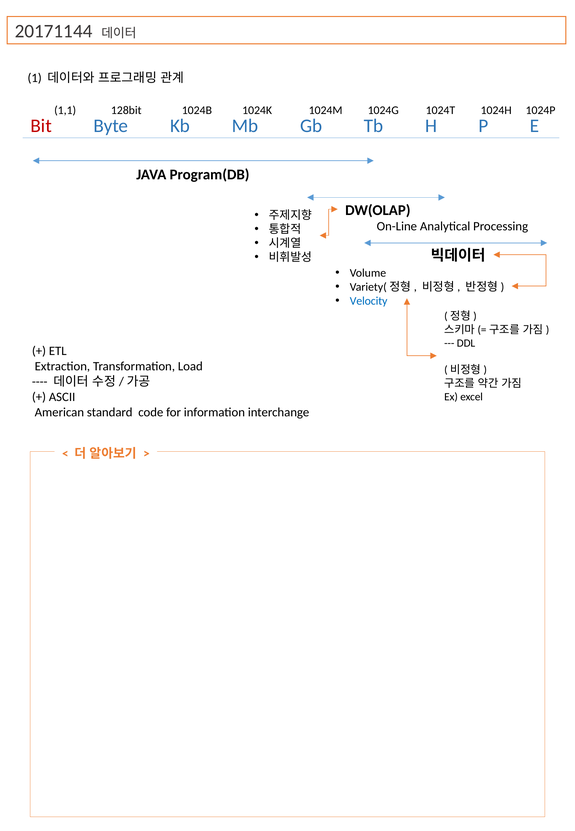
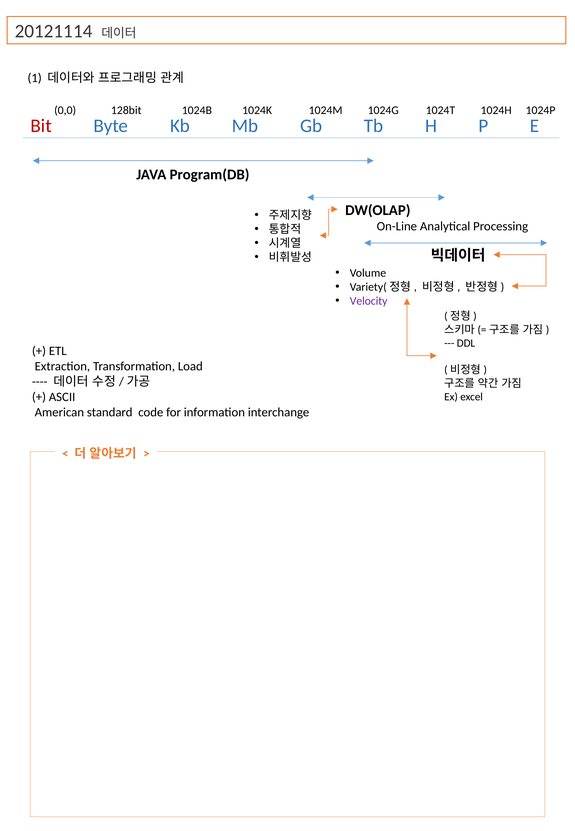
20171144: 20171144 -> 20121114
1,1: 1,1 -> 0,0
Velocity colour: blue -> purple
